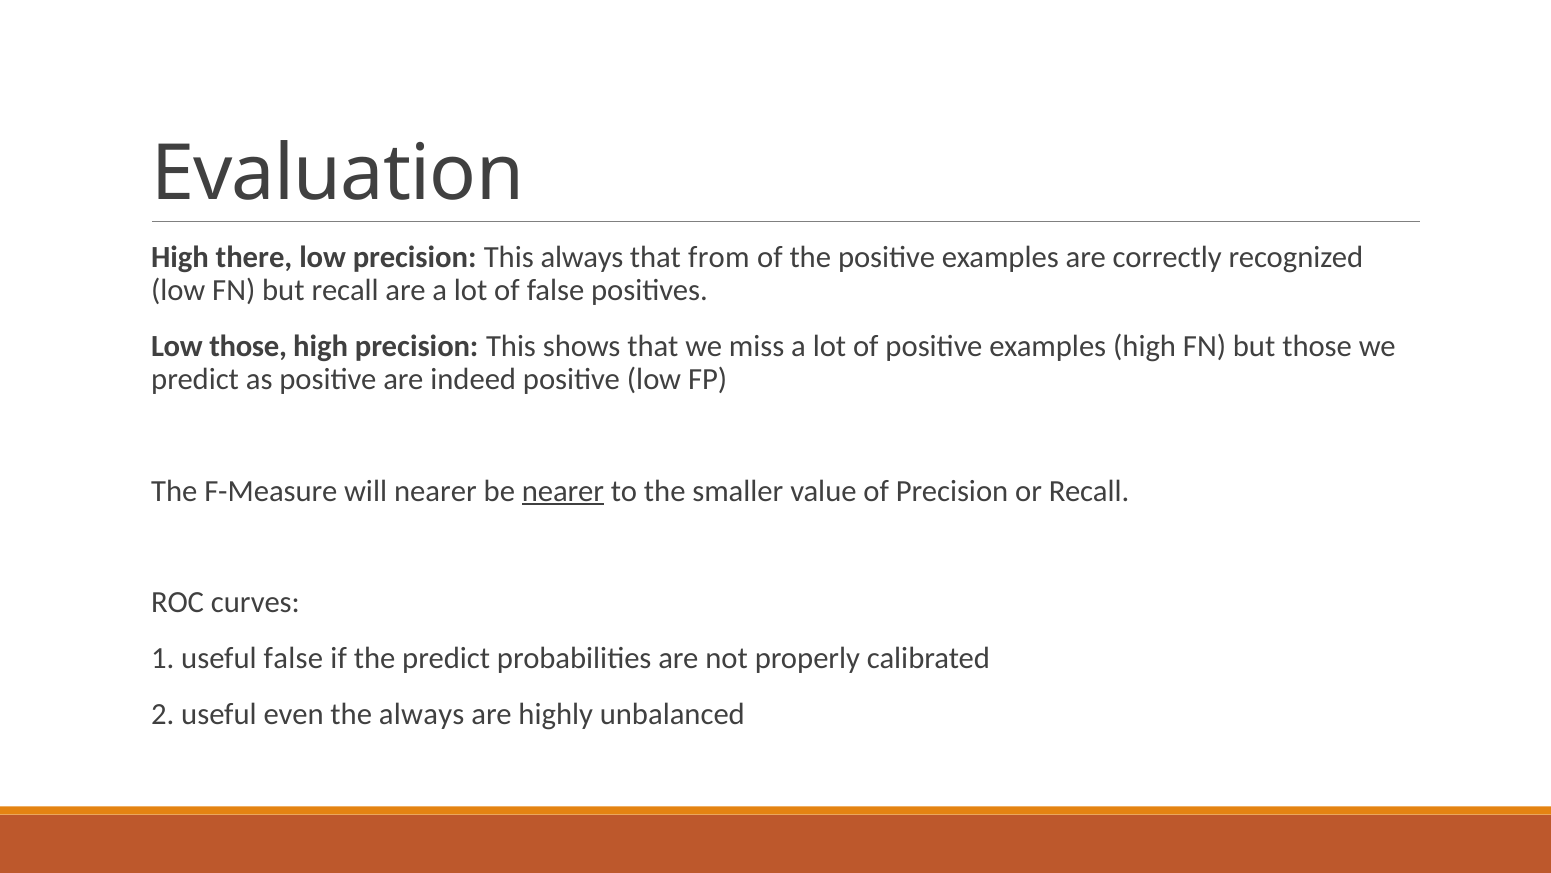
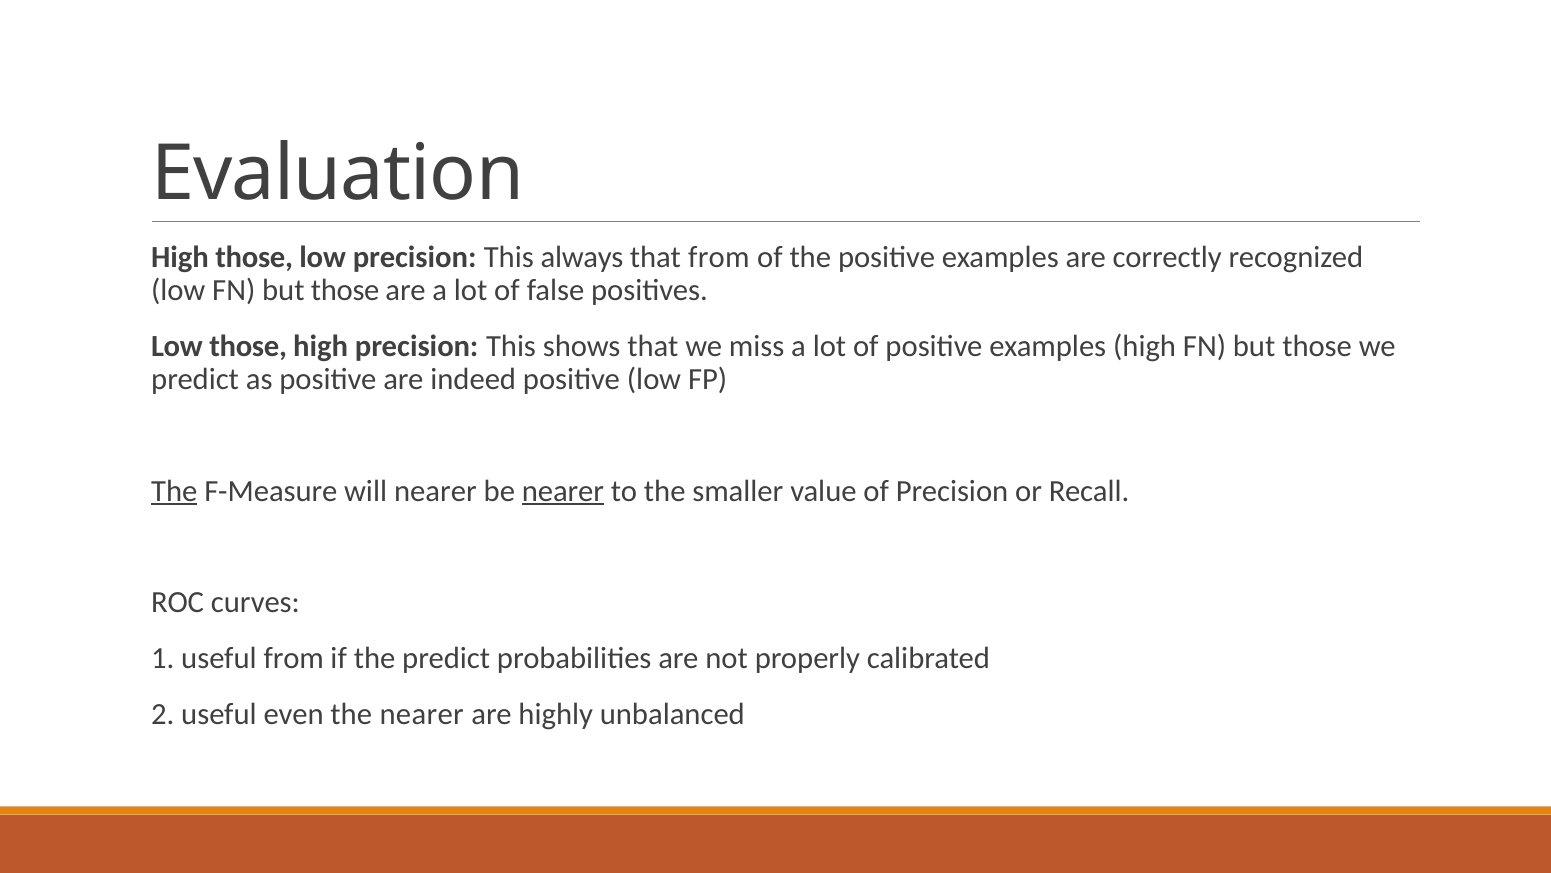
High there: there -> those
low FN but recall: recall -> those
The at (174, 491) underline: none -> present
useful false: false -> from
the always: always -> nearer
